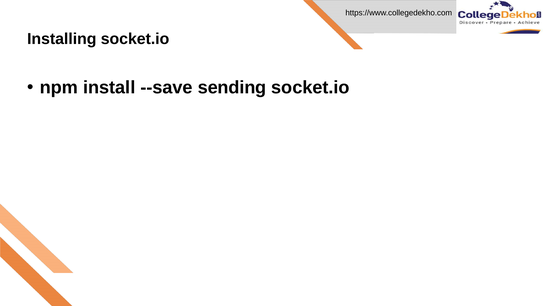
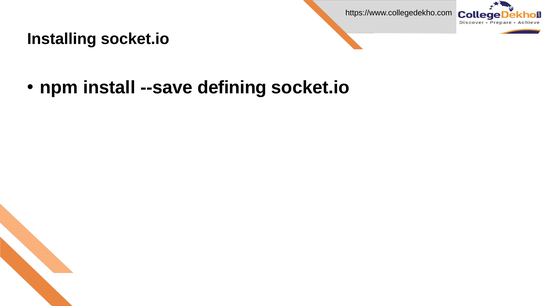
sending: sending -> defining
